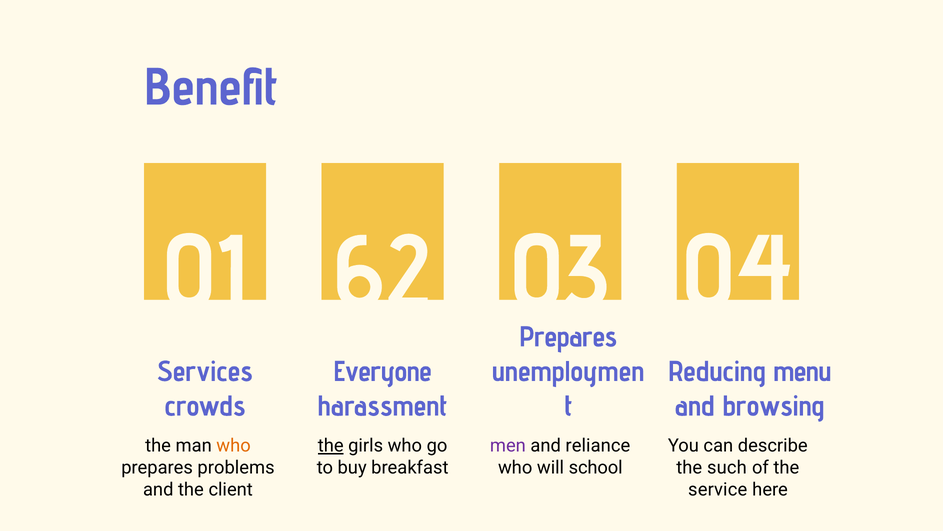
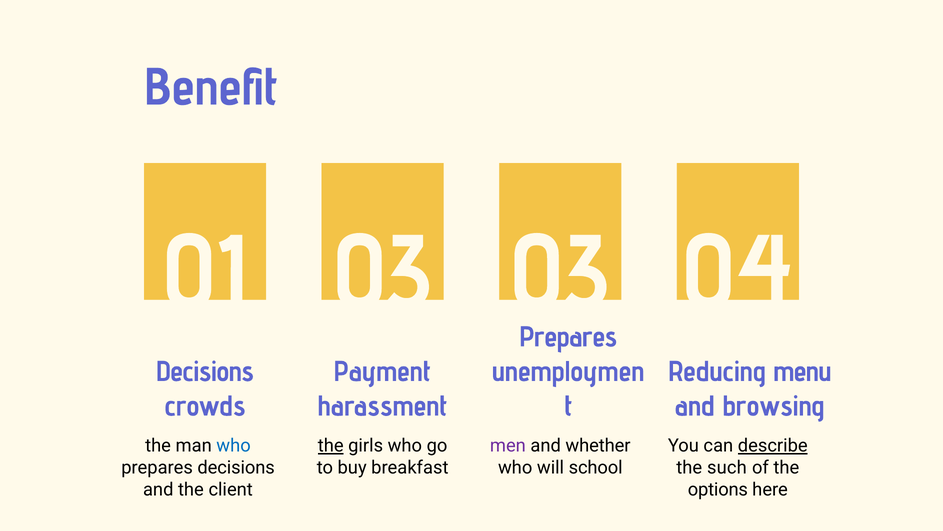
01 62: 62 -> 03
Services at (205, 371): Services -> Decisions
Everyone: Everyone -> Payment
who at (234, 445) colour: orange -> blue
reliance: reliance -> whether
describe underline: none -> present
prepares problems: problems -> decisions
service: service -> options
